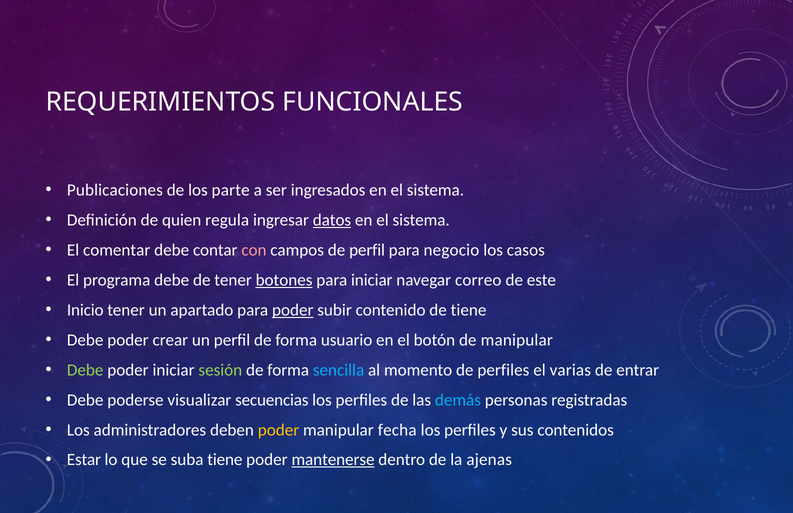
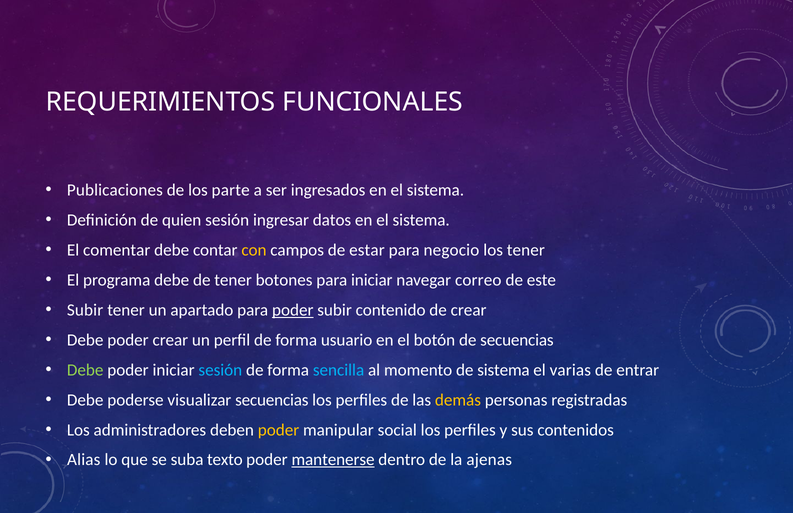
quien regula: regula -> sesión
datos underline: present -> none
con colour: pink -> yellow
de perfil: perfil -> estar
los casos: casos -> tener
botones underline: present -> none
Inicio at (85, 310): Inicio -> Subir
de tiene: tiene -> crear
de manipular: manipular -> secuencias
sesión at (220, 370) colour: light green -> light blue
de perfiles: perfiles -> sistema
demás colour: light blue -> yellow
fecha: fecha -> social
Estar: Estar -> Alias
suba tiene: tiene -> texto
